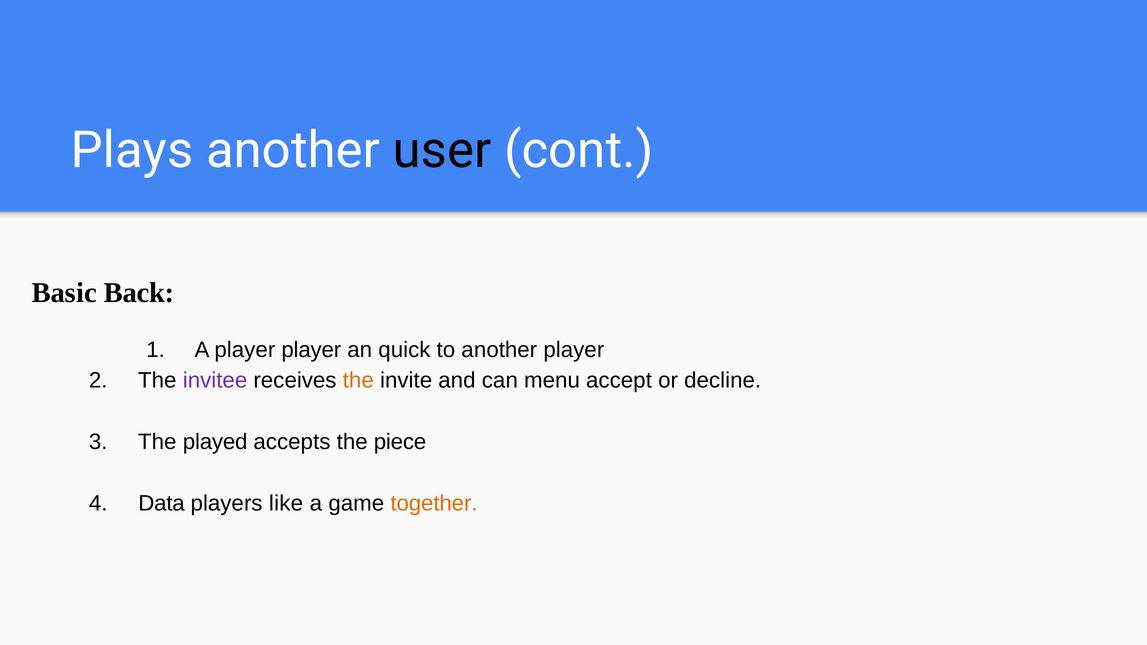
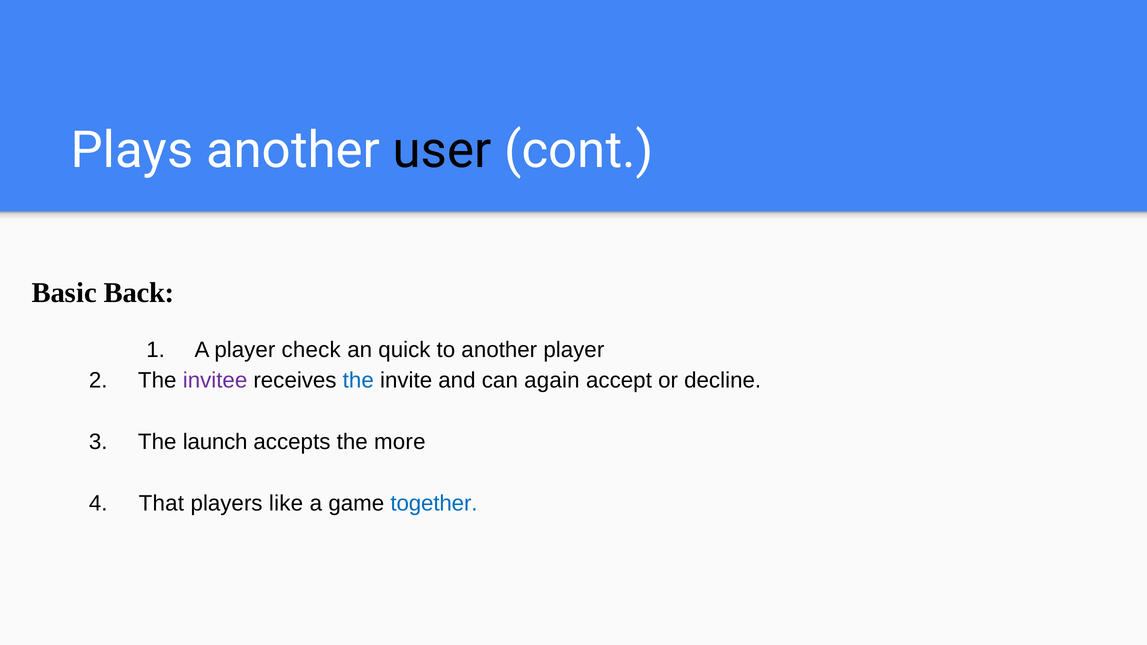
player player: player -> check
the at (358, 381) colour: orange -> blue
menu: menu -> again
played: played -> launch
piece: piece -> more
Data: Data -> That
together colour: orange -> blue
